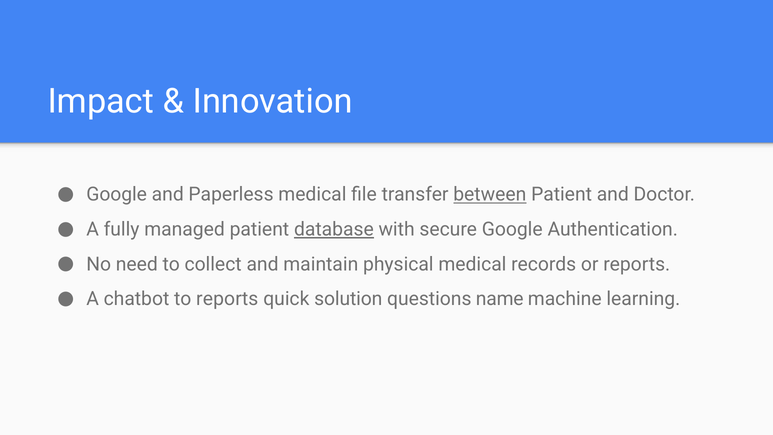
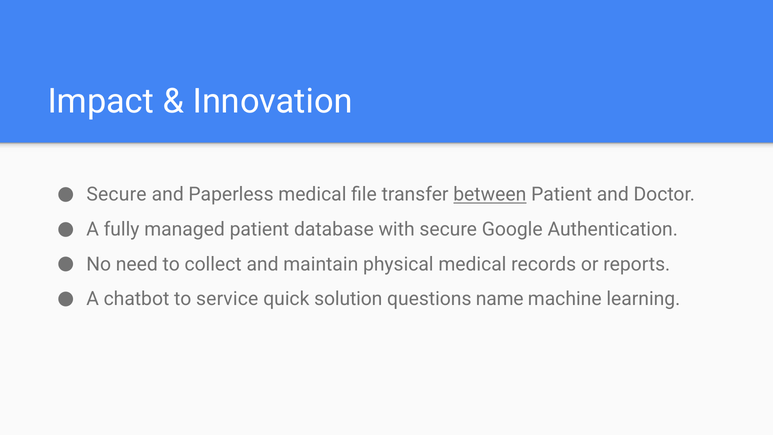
Google at (117, 195): Google -> Secure
database underline: present -> none
to reports: reports -> service
